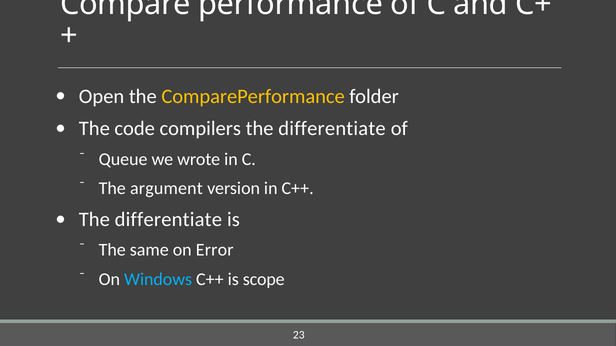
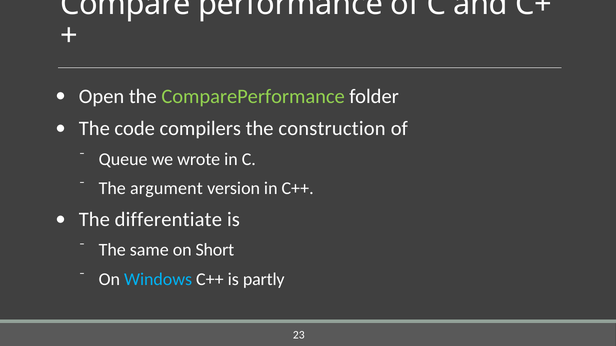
ComparePerformance colour: yellow -> light green
differentiate at (332, 129): differentiate -> construction
Error: Error -> Short
scope: scope -> partly
